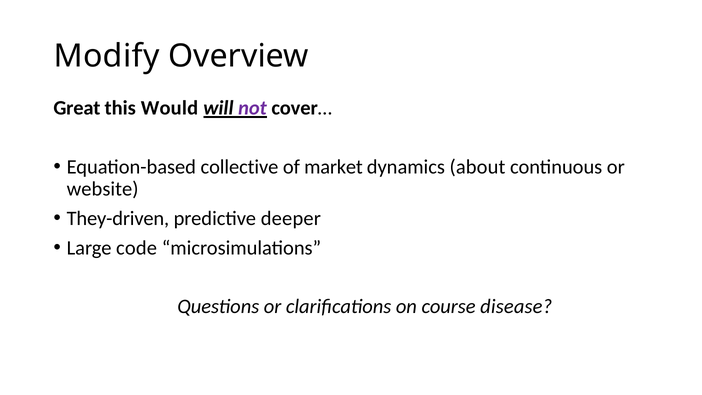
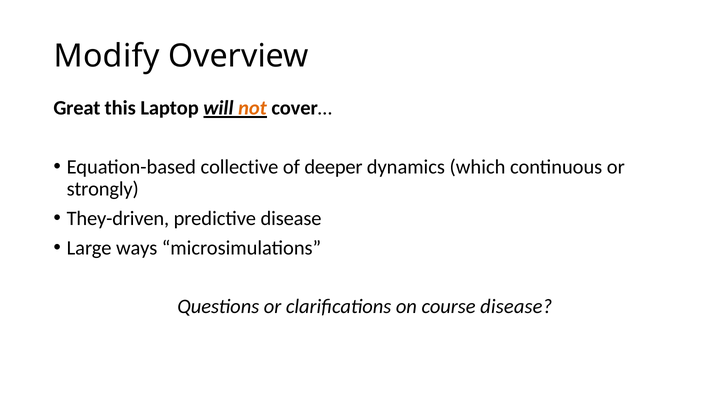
Would: Would -> Laptop
not colour: purple -> orange
market: market -> deeper
about: about -> which
website: website -> strongly
predictive deeper: deeper -> disease
code: code -> ways
